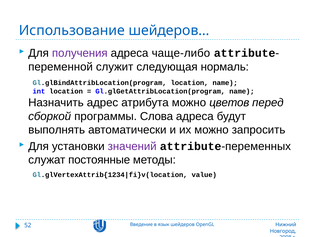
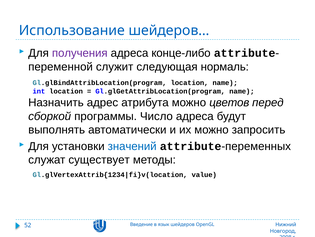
чаще-либо: чаще-либо -> конце-либо
Слова: Слова -> Число
значений colour: purple -> blue
постоянные: постоянные -> существует
